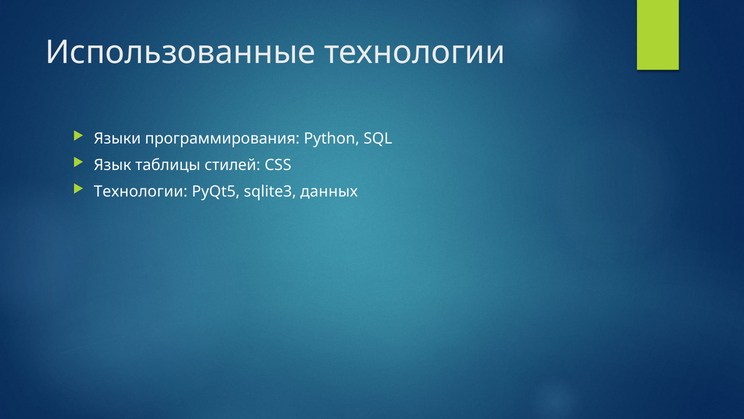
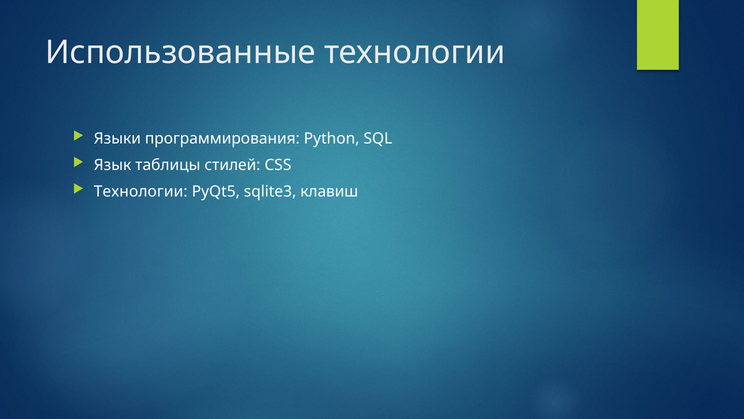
данных: данных -> клавиш
